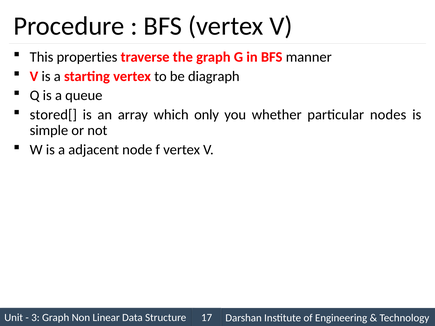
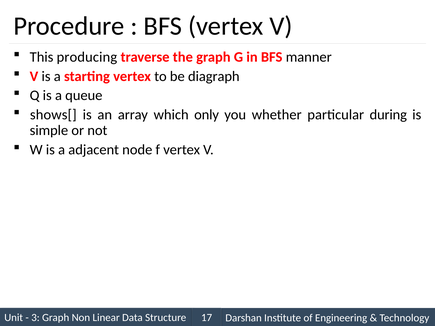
properties: properties -> producing
stored[: stored[ -> shows[
nodes: nodes -> during
